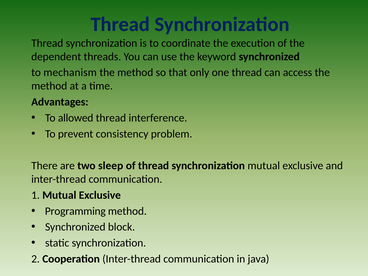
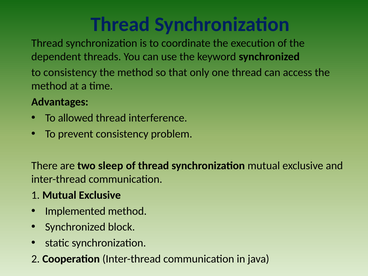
to mechanism: mechanism -> consistency
Programming: Programming -> Implemented
